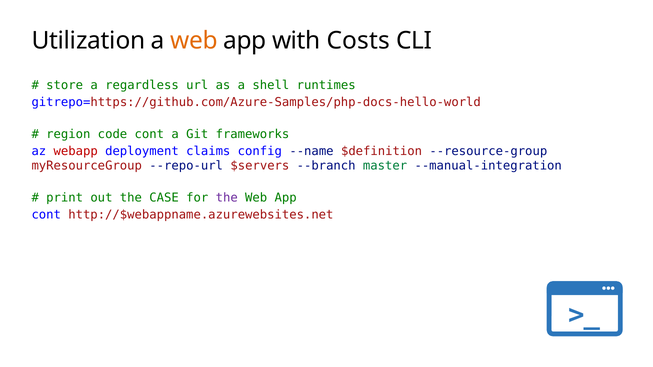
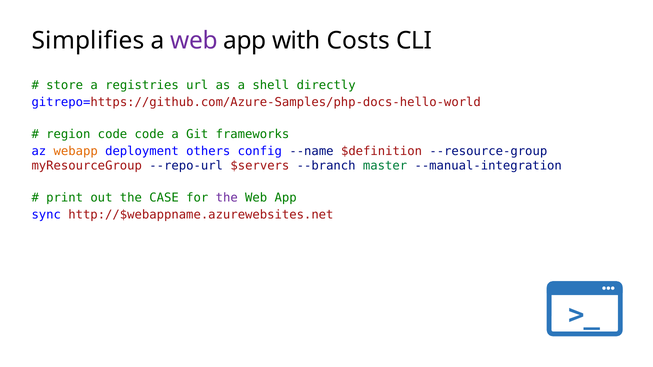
Utilization: Utilization -> Simplifies
web at (194, 41) colour: orange -> purple
regardless: regardless -> registries
runtimes: runtimes -> directly
code cont: cont -> code
webapp colour: red -> orange
claims: claims -> others
cont at (46, 215): cont -> sync
